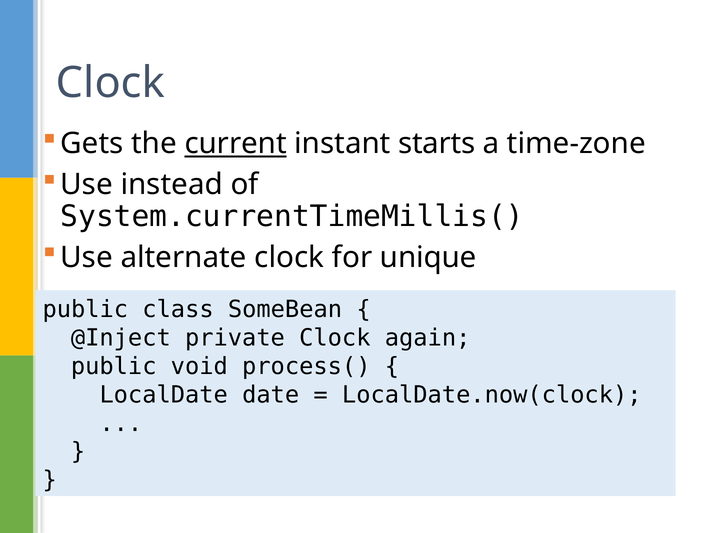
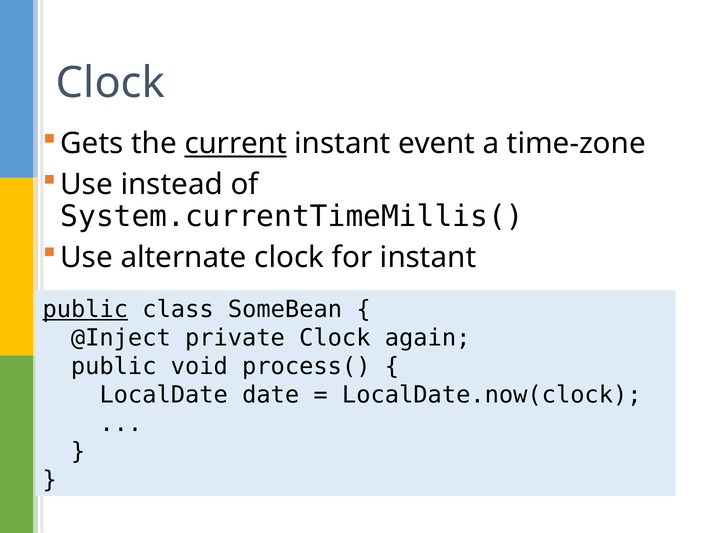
starts: starts -> event
for unique: unique -> instant
public at (85, 310) underline: none -> present
